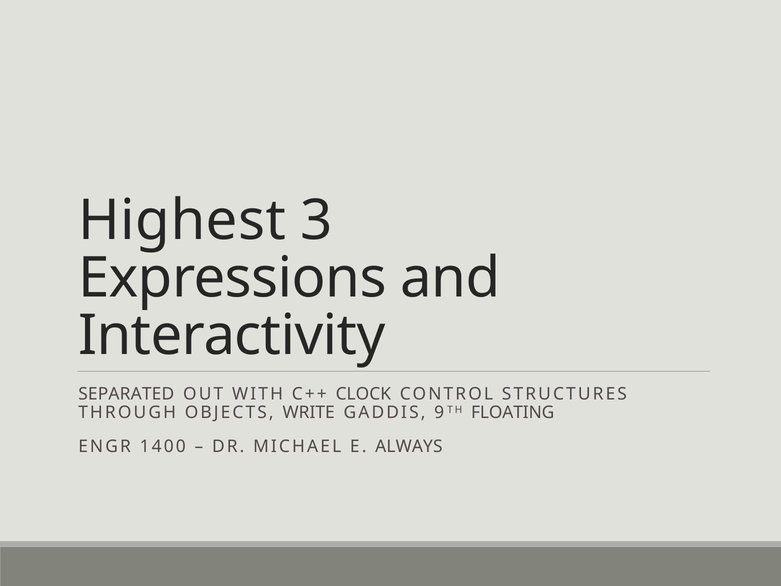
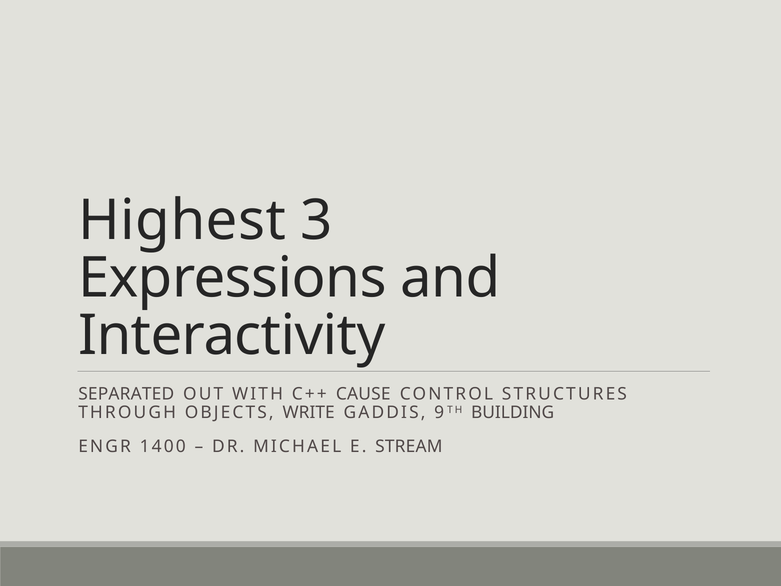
CLOCK: CLOCK -> CAUSE
FLOATING: FLOATING -> BUILDING
ALWAYS: ALWAYS -> STREAM
